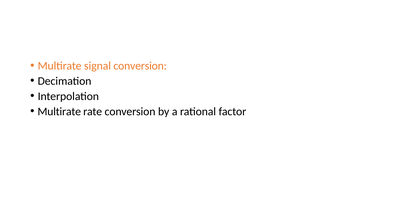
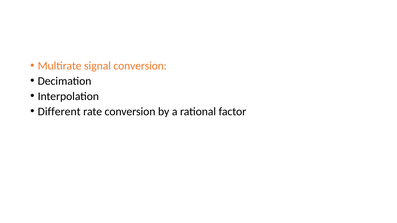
Multirate at (59, 112): Multirate -> Different
